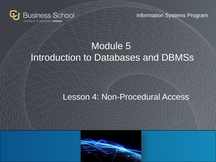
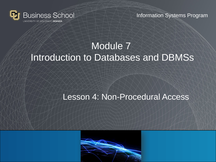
5: 5 -> 7
